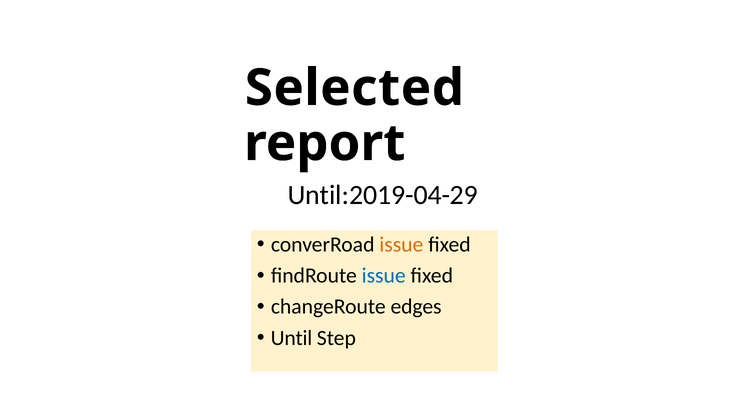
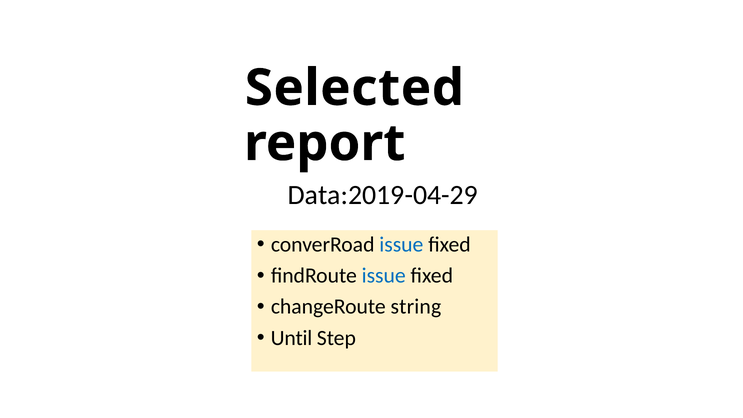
Until:2019-04-29: Until:2019-04-29 -> Data:2019-04-29
issue at (401, 245) colour: orange -> blue
edges: edges -> string
